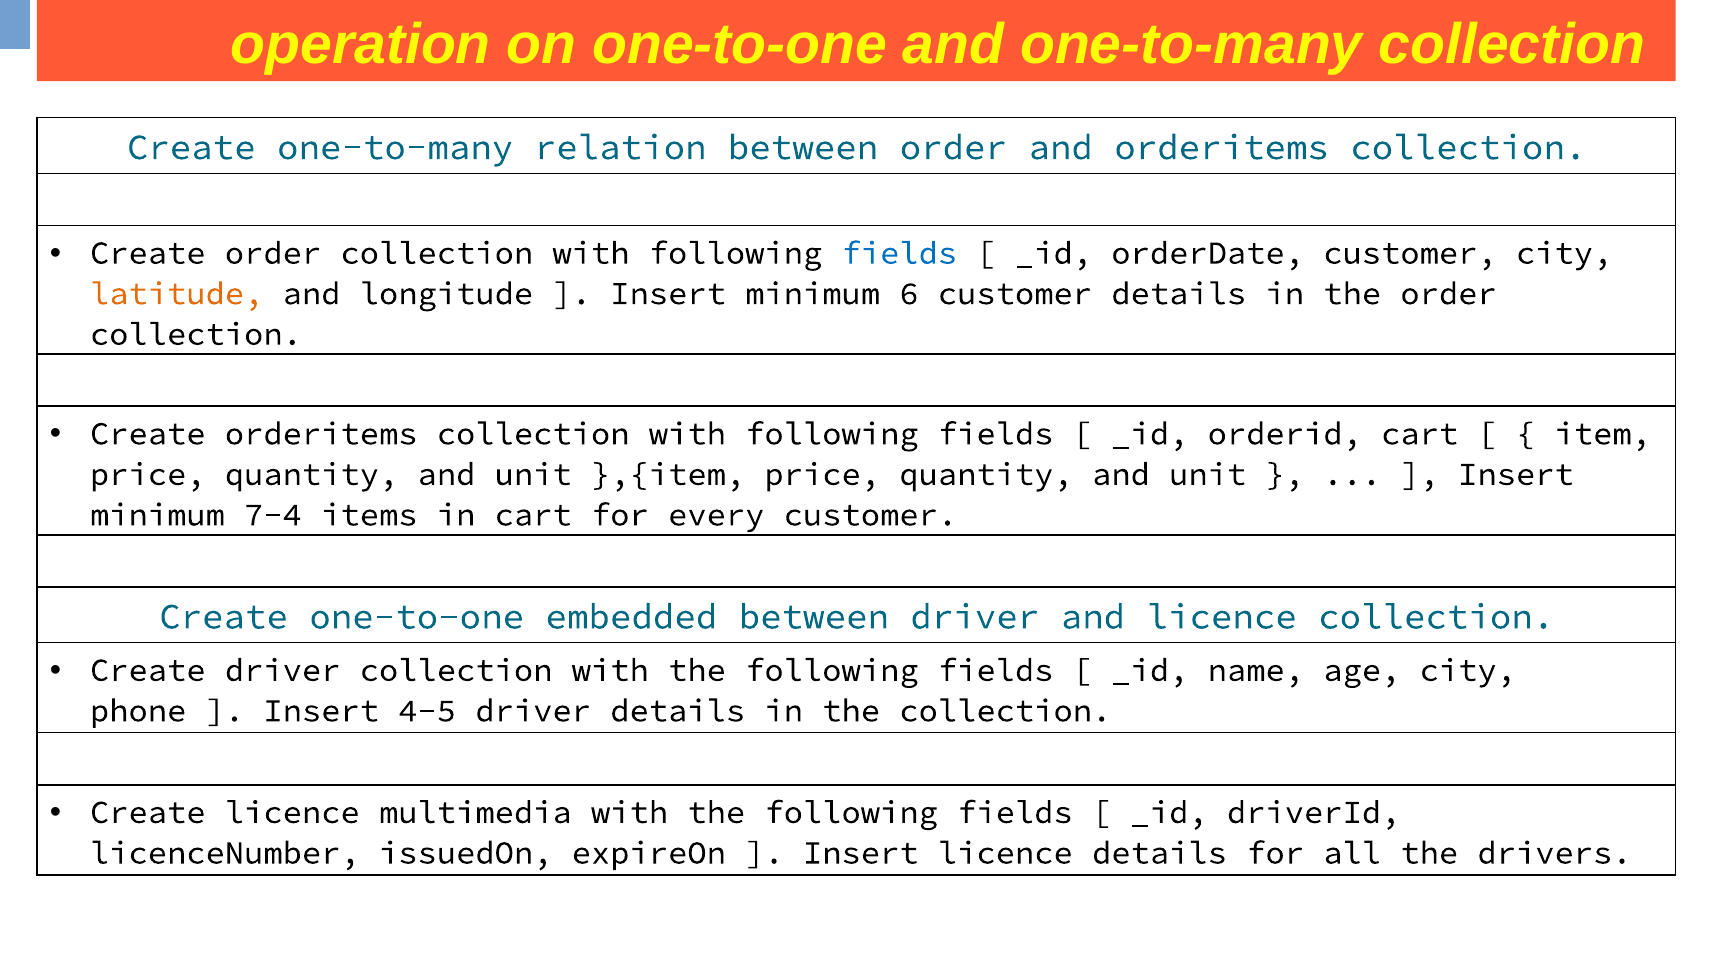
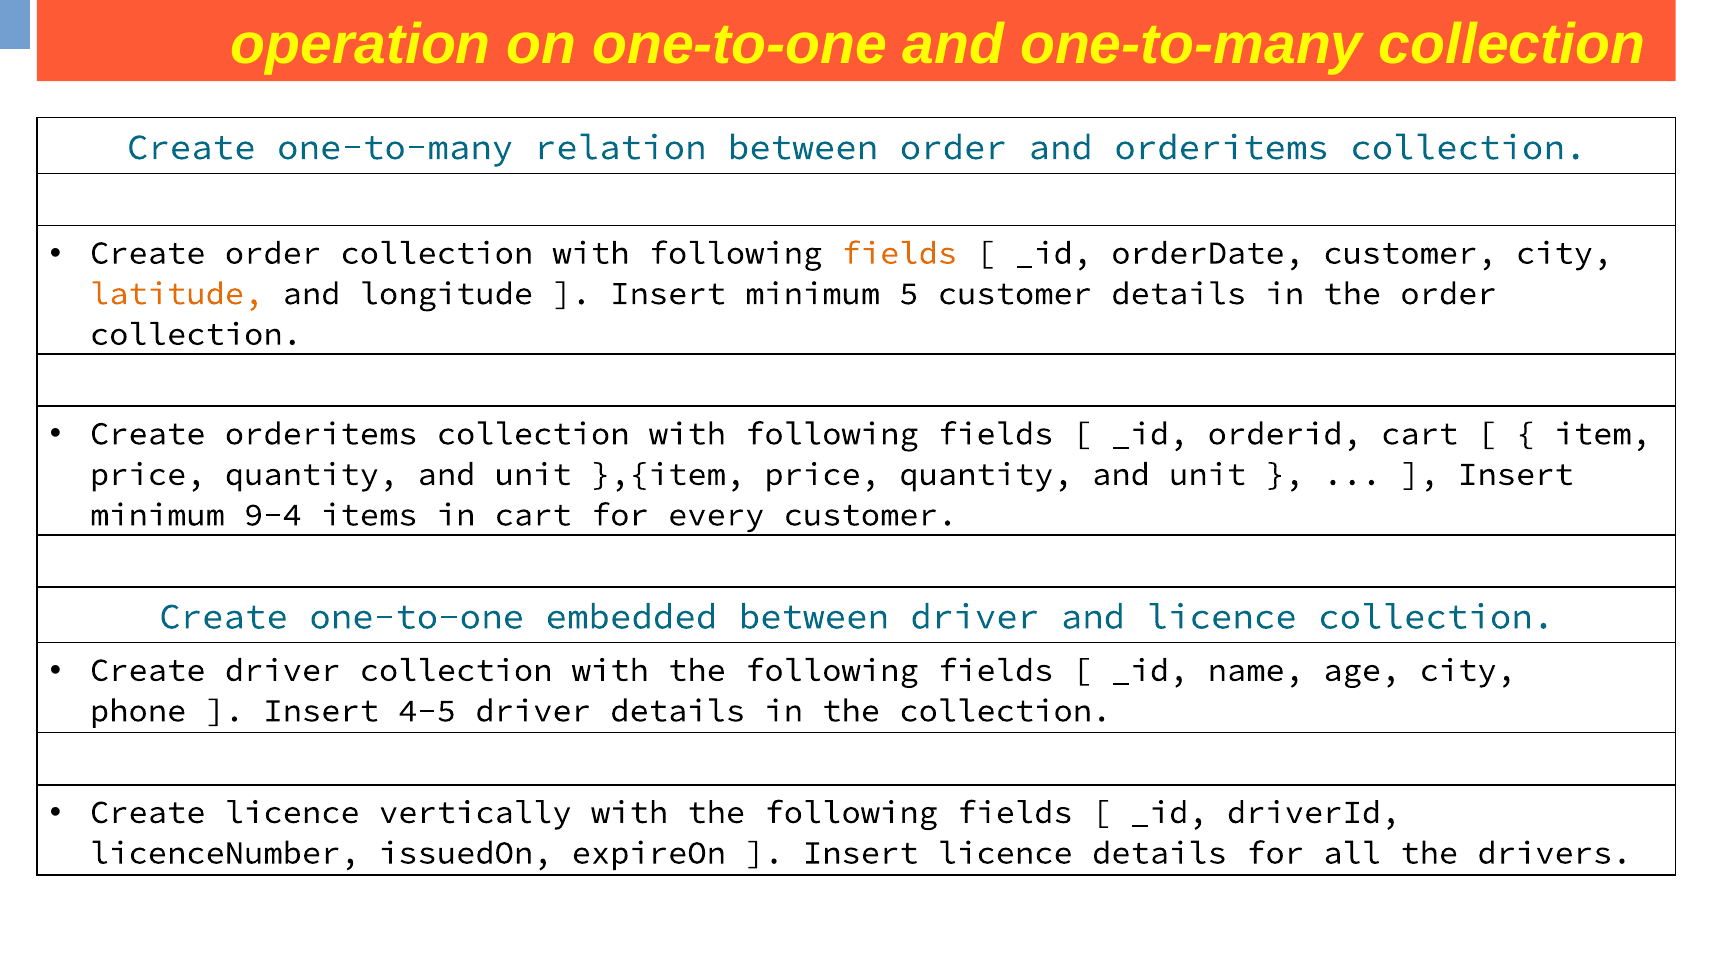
fields at (899, 253) colour: blue -> orange
6: 6 -> 5
7-4: 7-4 -> 9-4
multimedia: multimedia -> vertically
